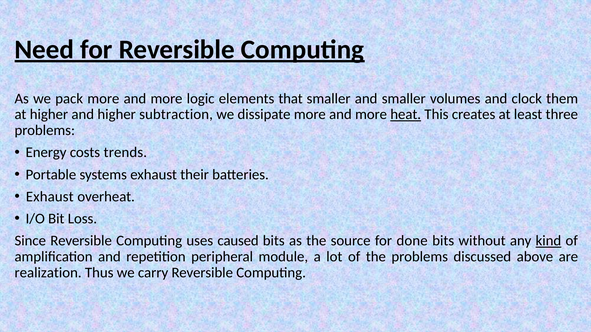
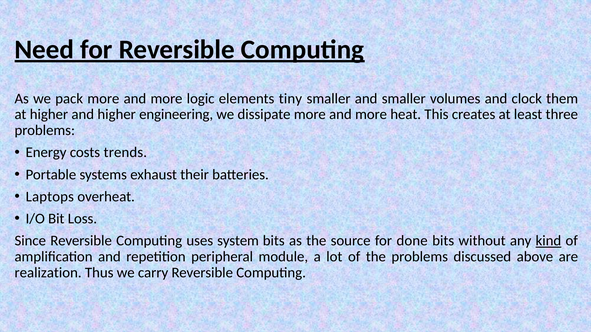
that: that -> tiny
subtraction: subtraction -> engineering
heat underline: present -> none
Exhaust at (50, 197): Exhaust -> Laptops
caused: caused -> system
